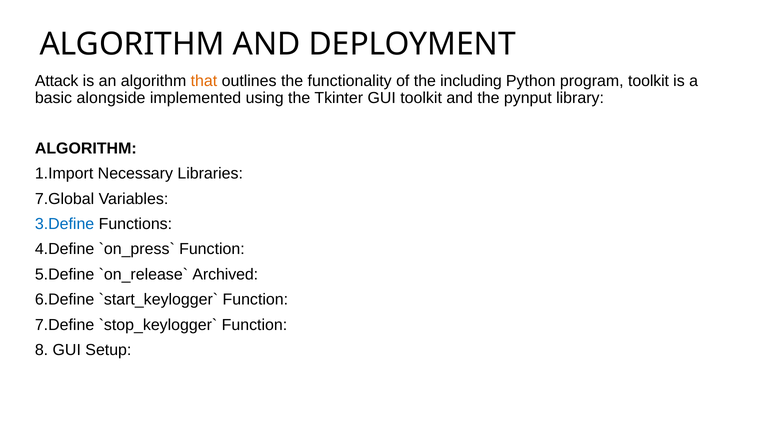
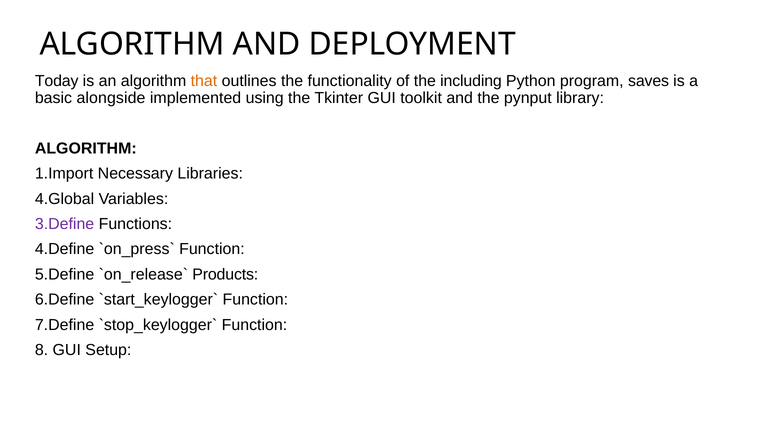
Attack: Attack -> Today
program toolkit: toolkit -> saves
7.Global: 7.Global -> 4.Global
3.Define colour: blue -> purple
Archived: Archived -> Products
